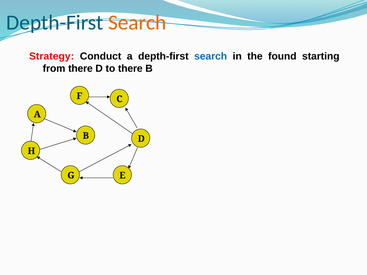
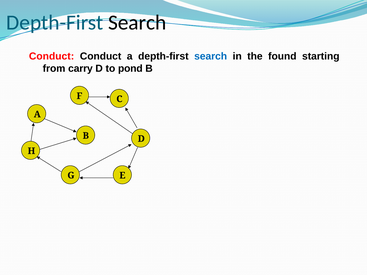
Search at (137, 23) colour: orange -> black
Strategy at (52, 56): Strategy -> Conduct
from there: there -> carry
to there: there -> pond
